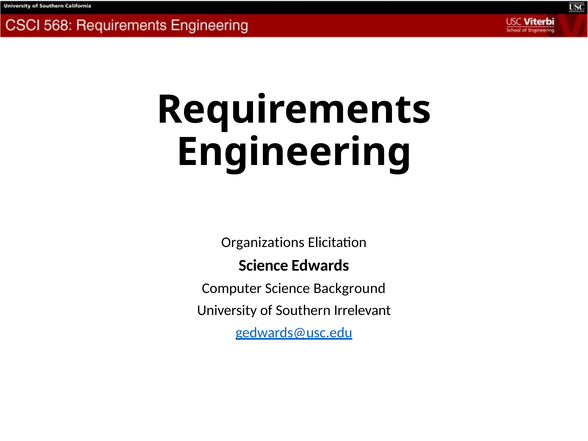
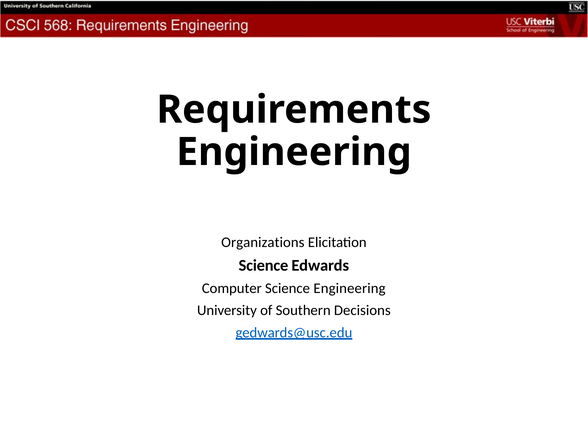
Science Background: Background -> Engineering
Irrelevant: Irrelevant -> Decisions
